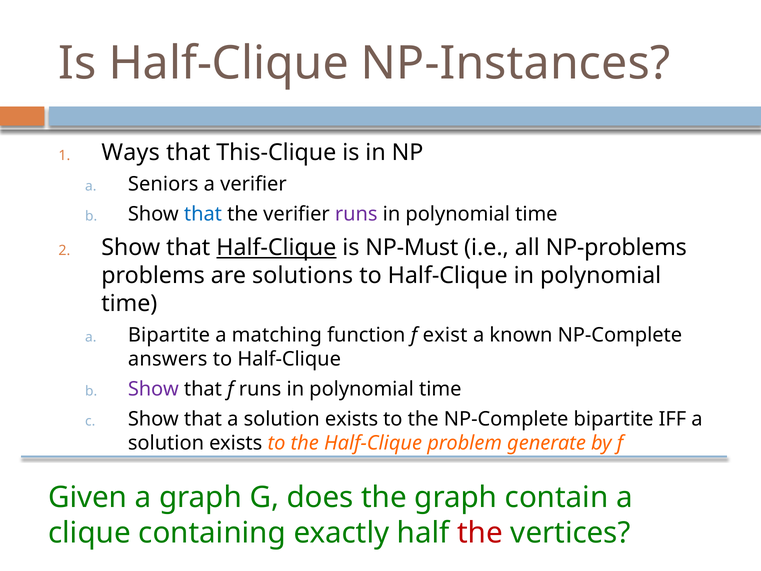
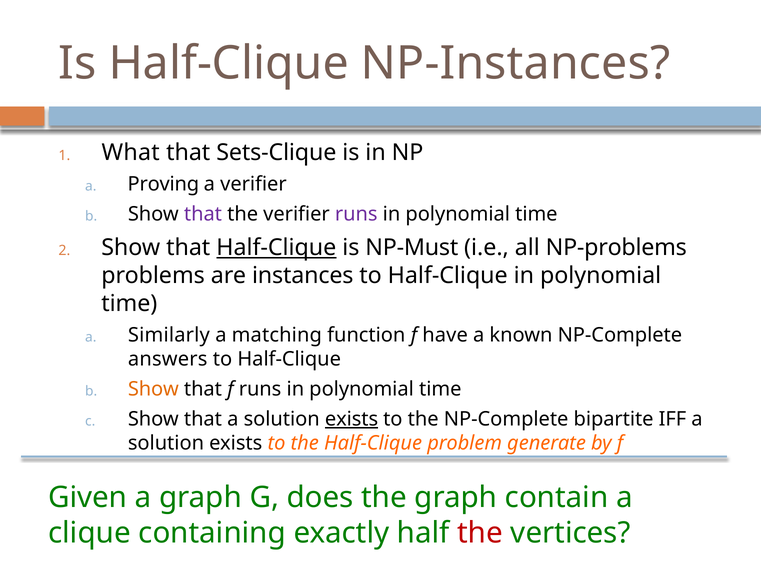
Ways: Ways -> What
This-Clique: This-Clique -> Sets-Clique
Seniors: Seniors -> Proving
that at (203, 214) colour: blue -> purple
solutions: solutions -> instances
a Bipartite: Bipartite -> Similarly
exist: exist -> have
Show at (153, 389) colour: purple -> orange
exists at (352, 419) underline: none -> present
